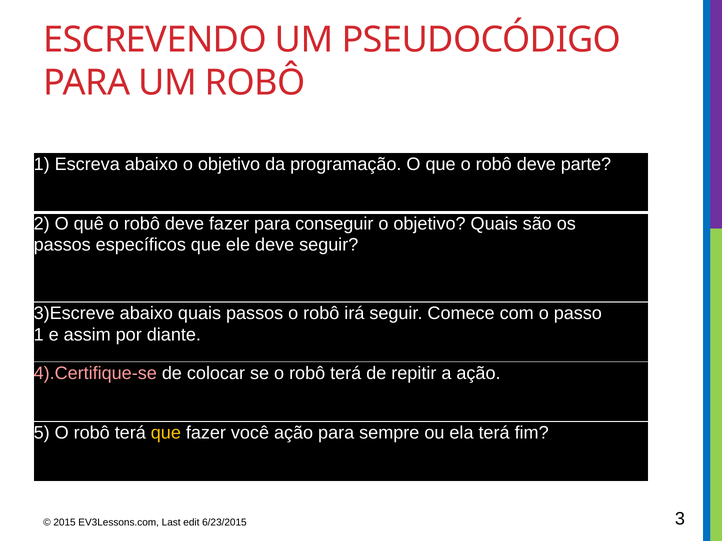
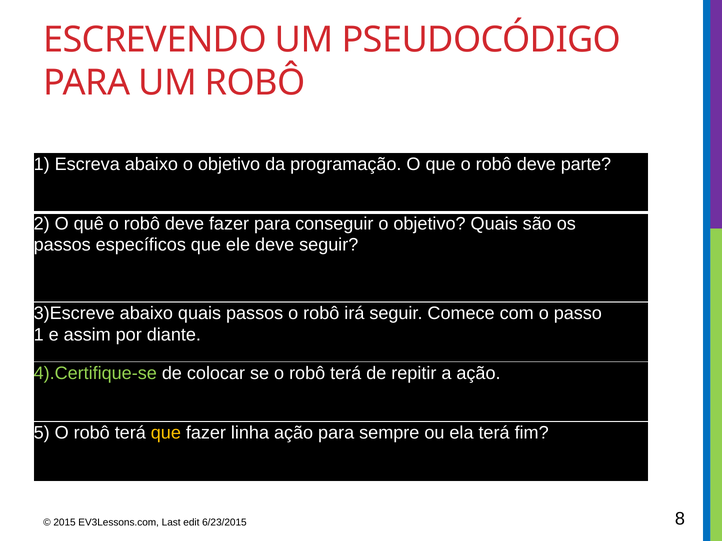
4).Certifique-se colour: pink -> light green
você: você -> linha
3: 3 -> 8
